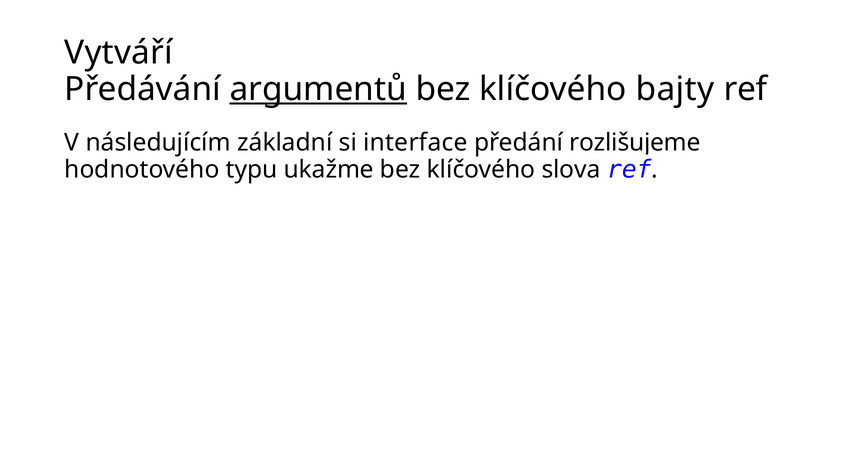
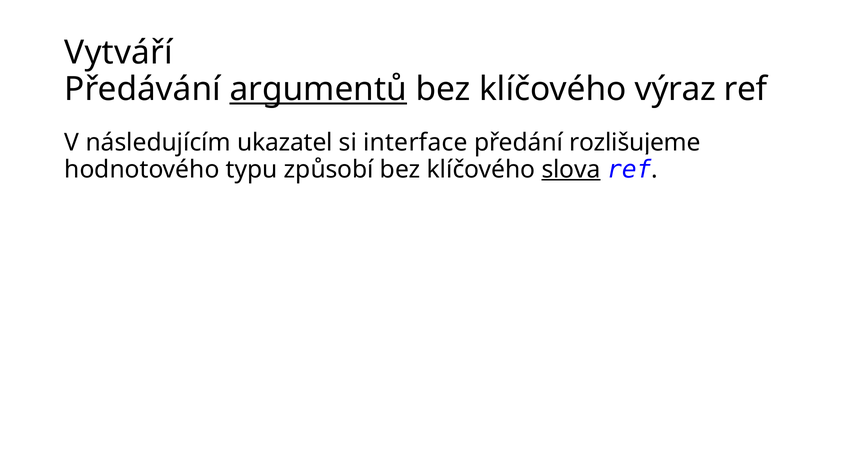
bajty: bajty -> výraz
základní: základní -> ukazatel
ukažme: ukažme -> způsobí
slova underline: none -> present
